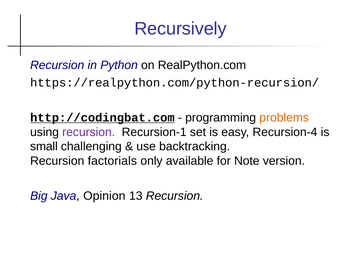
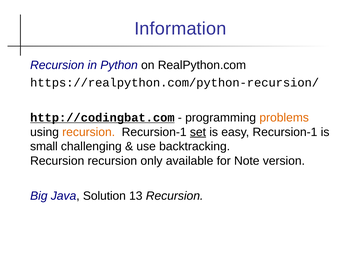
Recursively: Recursively -> Information
recursion at (89, 132) colour: purple -> orange
set underline: none -> present
easy Recursion-4: Recursion-4 -> Recursion-1
Recursion factorials: factorials -> recursion
Opinion: Opinion -> Solution
